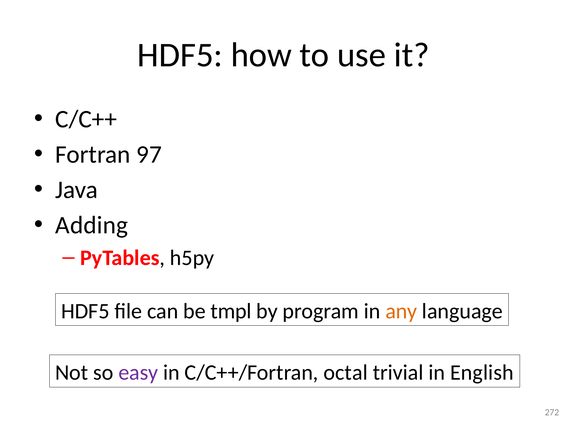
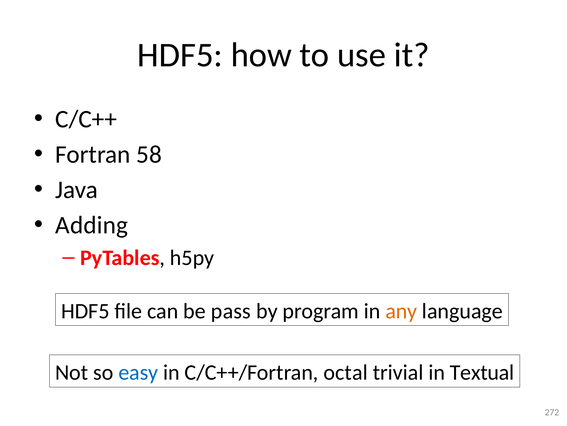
97: 97 -> 58
tmpl: tmpl -> pass
easy colour: purple -> blue
English: English -> Textual
